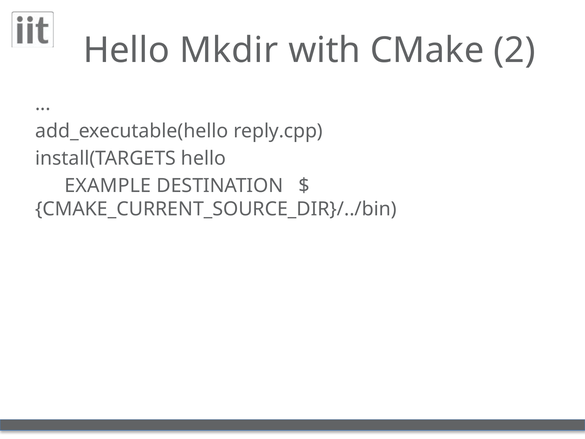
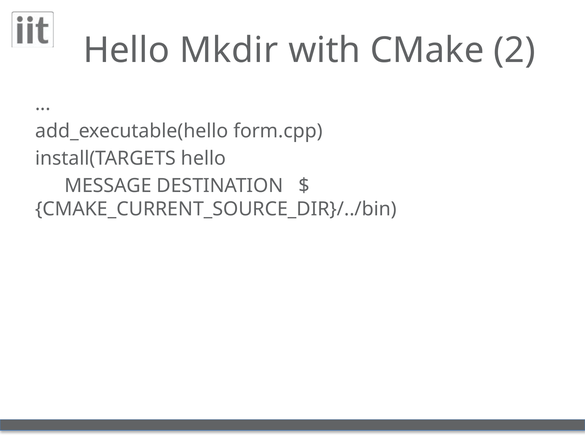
reply.cpp: reply.cpp -> form.cpp
EXAMPLE: EXAMPLE -> MESSAGE
